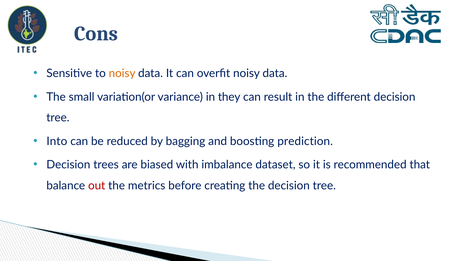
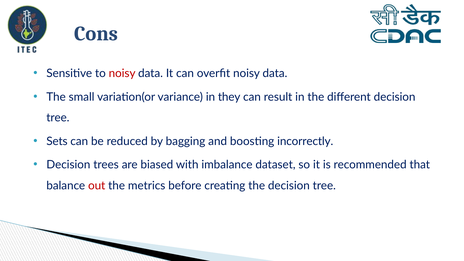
noisy at (122, 73) colour: orange -> red
Into: Into -> Sets
prediction: prediction -> incorrectly
